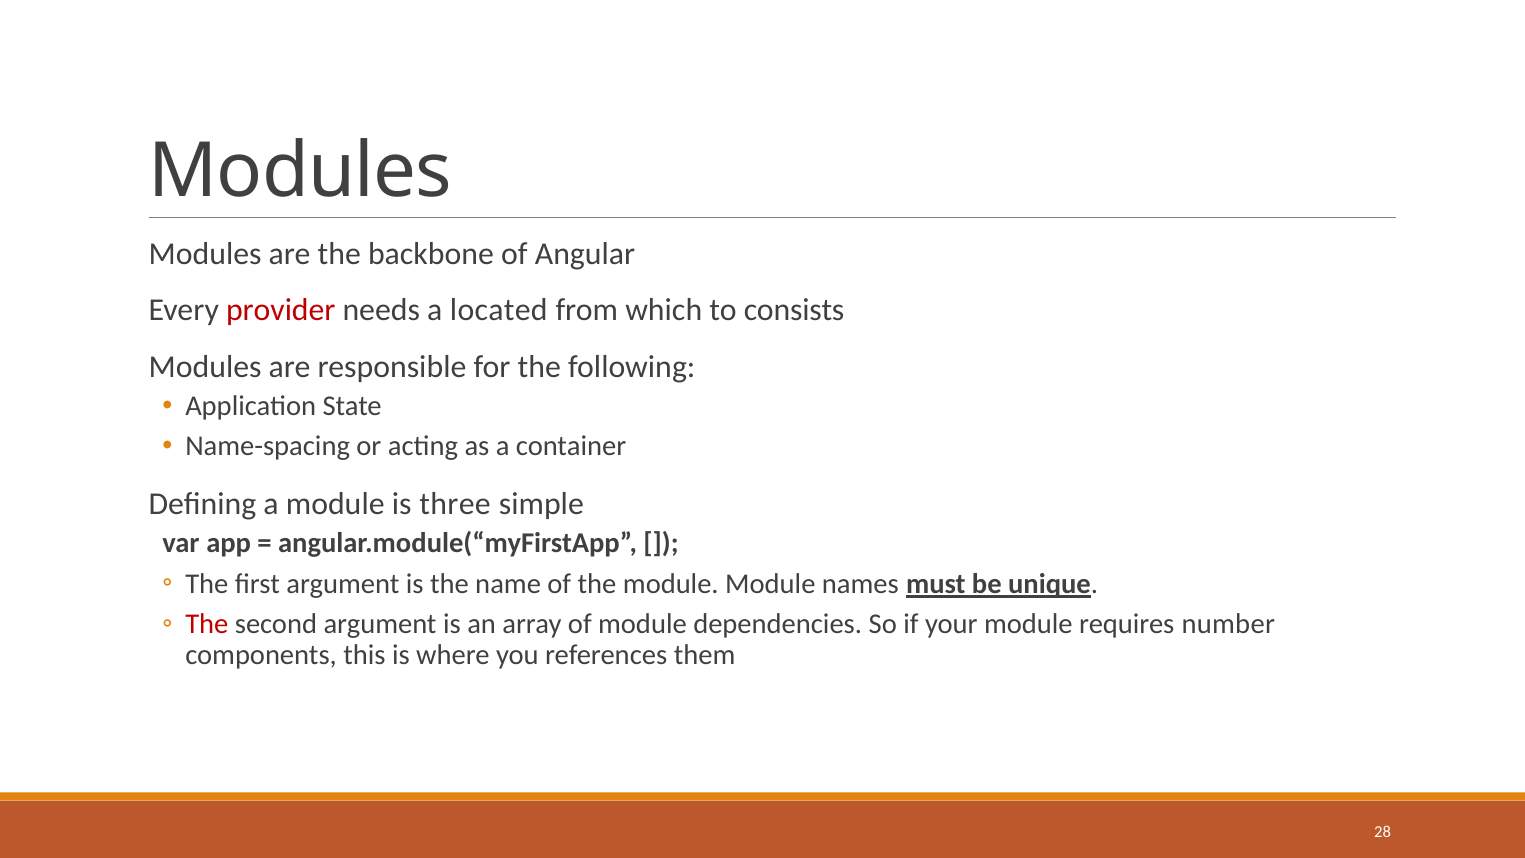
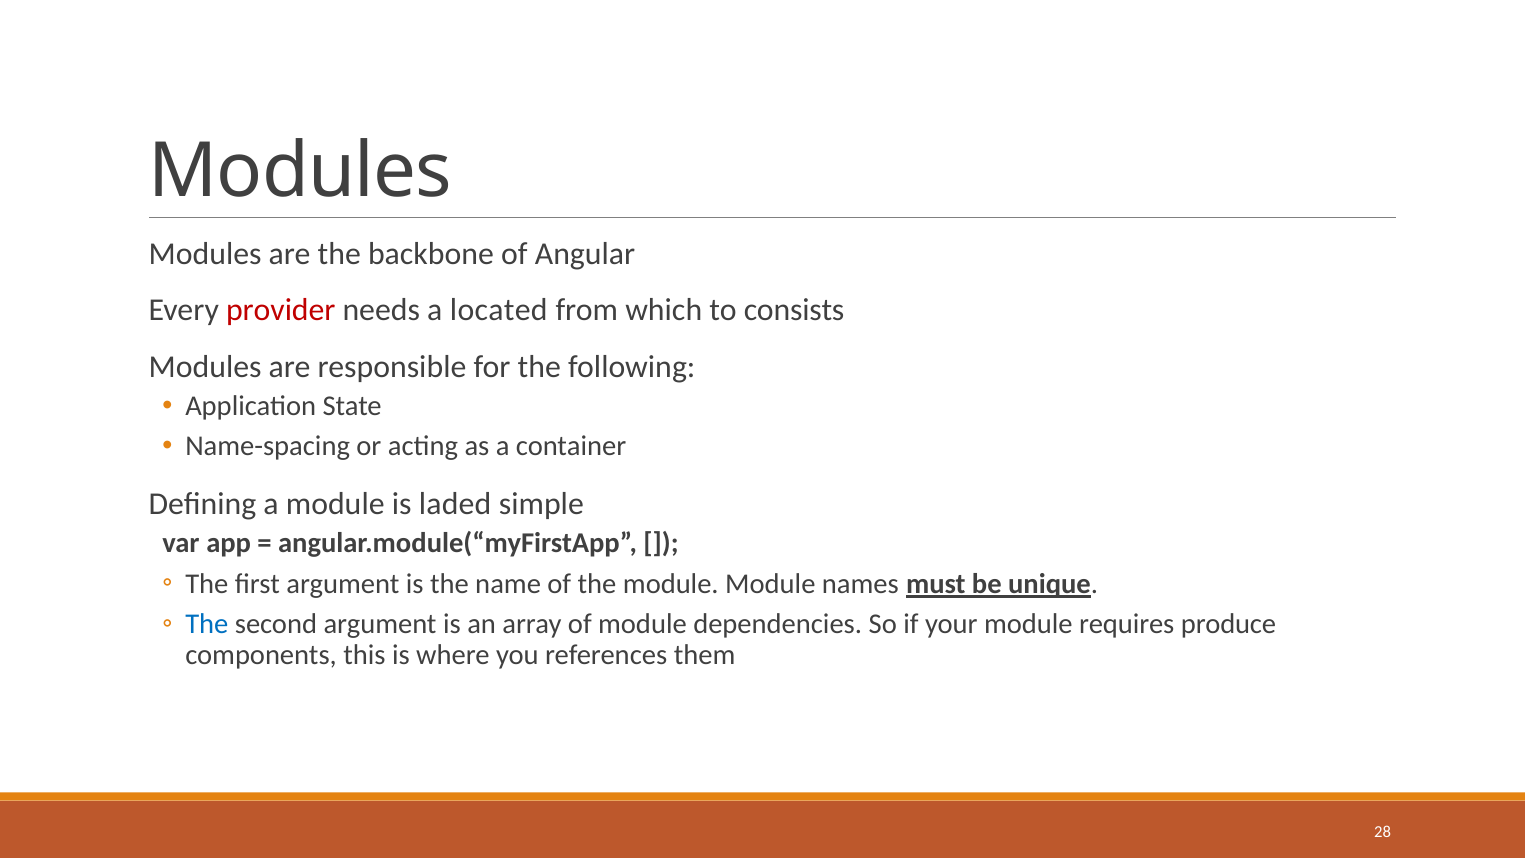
three: three -> laded
The at (207, 624) colour: red -> blue
number: number -> produce
